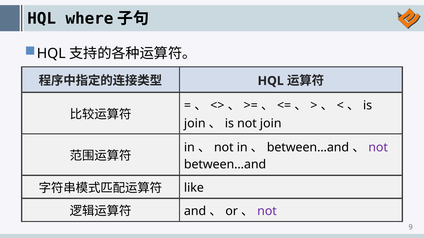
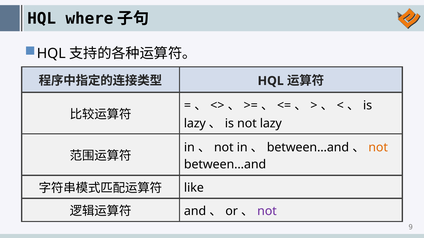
join at (195, 124): join -> lazy
not join: join -> lazy
not at (378, 148) colour: purple -> orange
